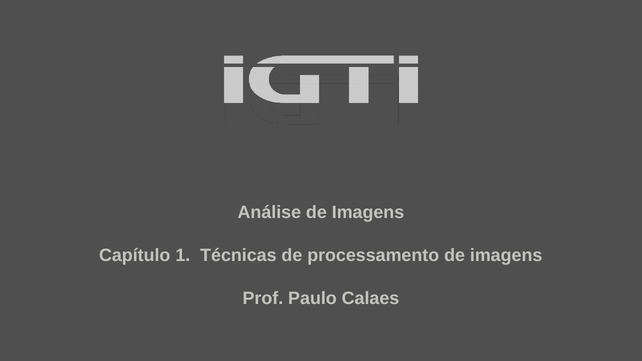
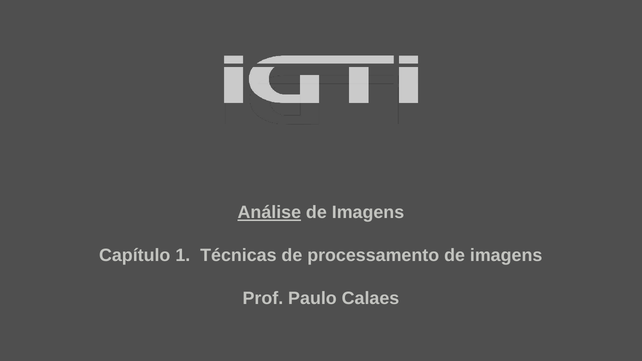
Análise underline: none -> present
